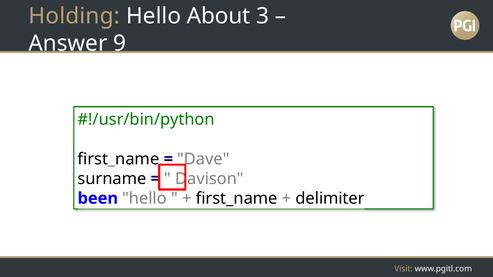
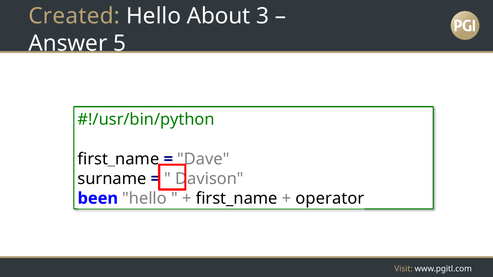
Holding: Holding -> Created
9: 9 -> 5
delimiter: delimiter -> operator
